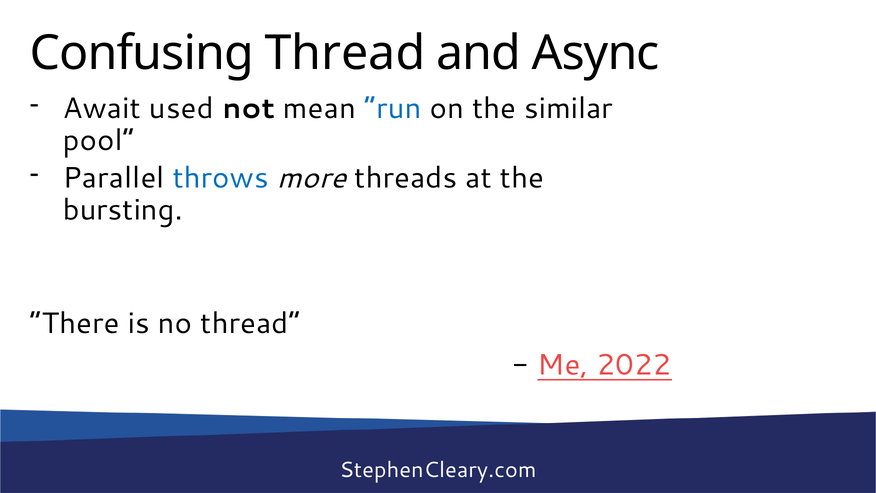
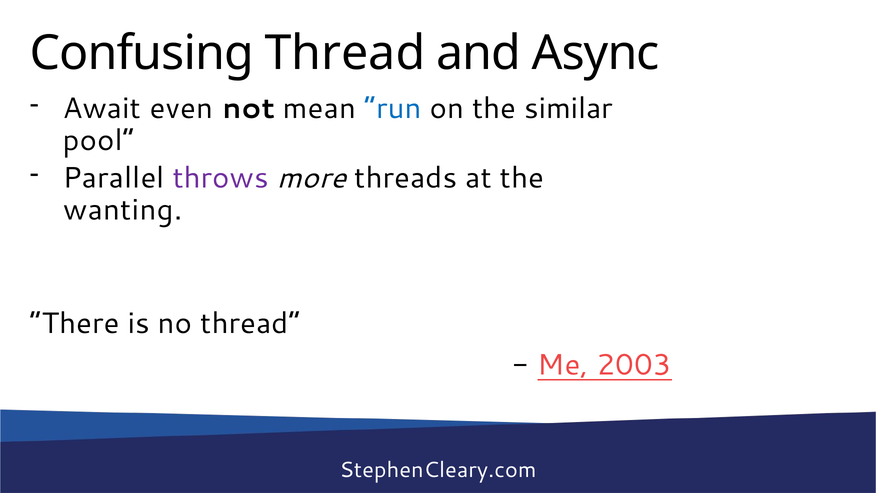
used: used -> even
throws colour: blue -> purple
bursting: bursting -> wanting
2022: 2022 -> 2003
